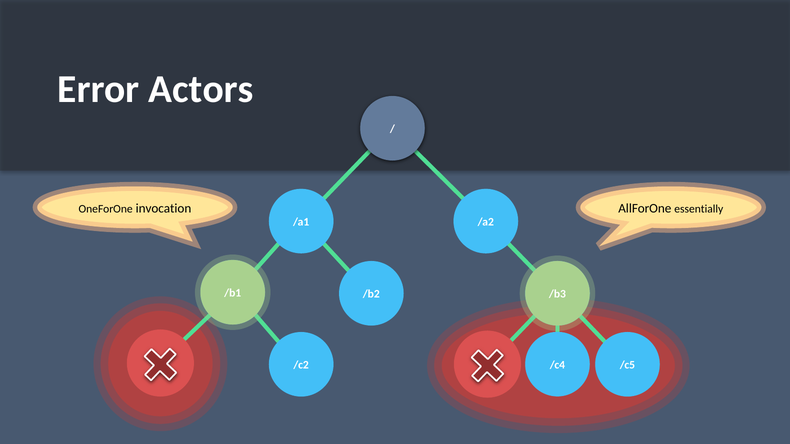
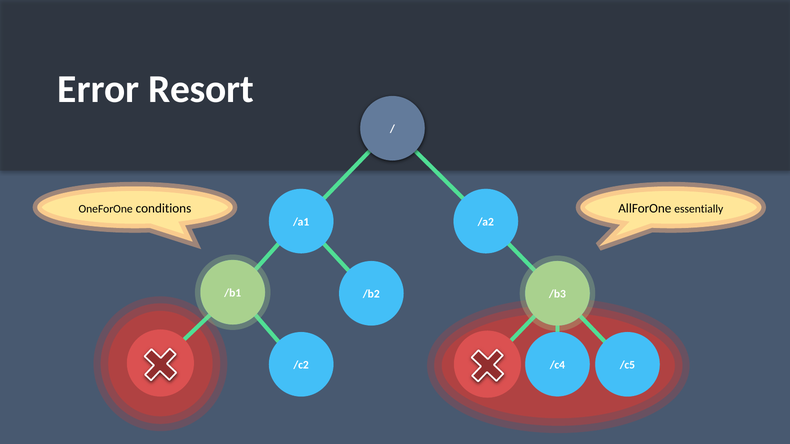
Actors: Actors -> Resort
invocation: invocation -> conditions
